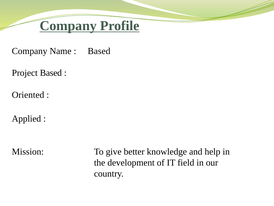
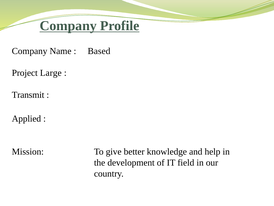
Project Based: Based -> Large
Oriented: Oriented -> Transmit
